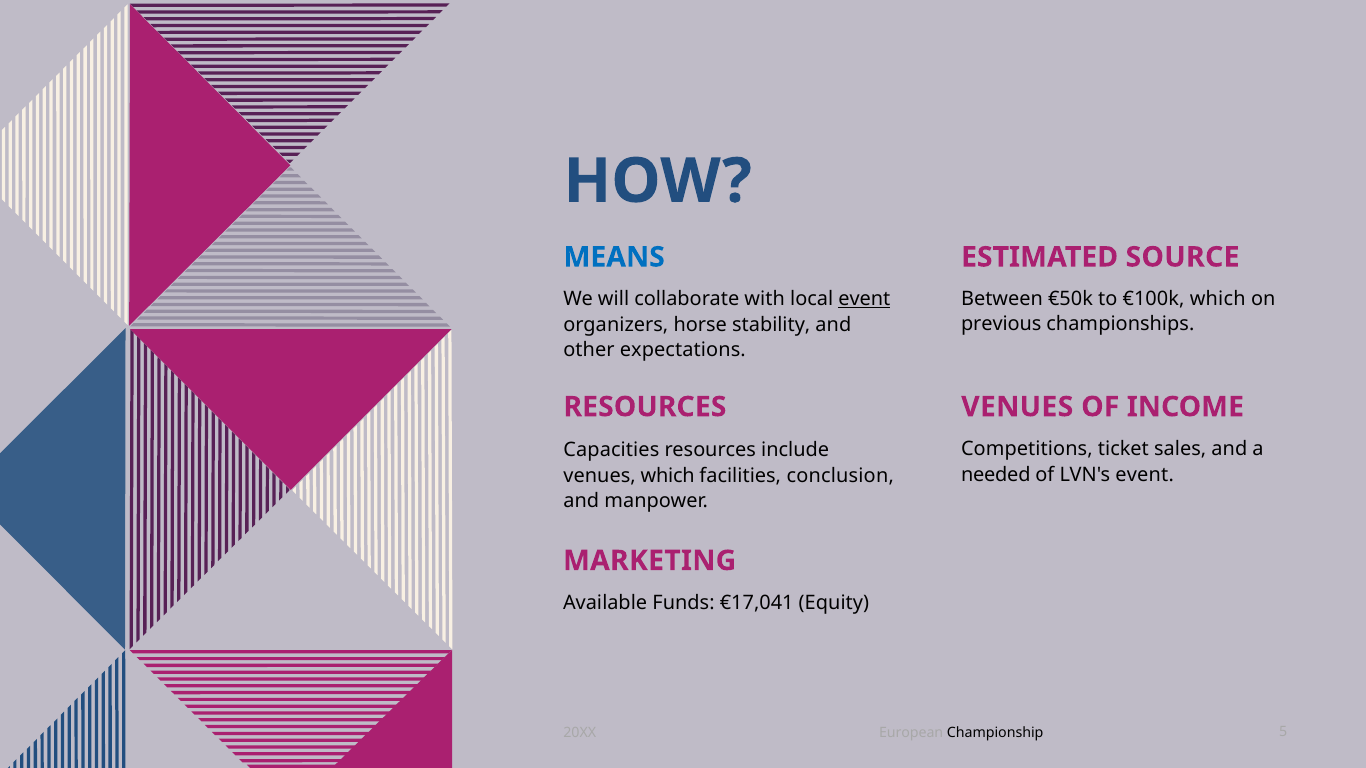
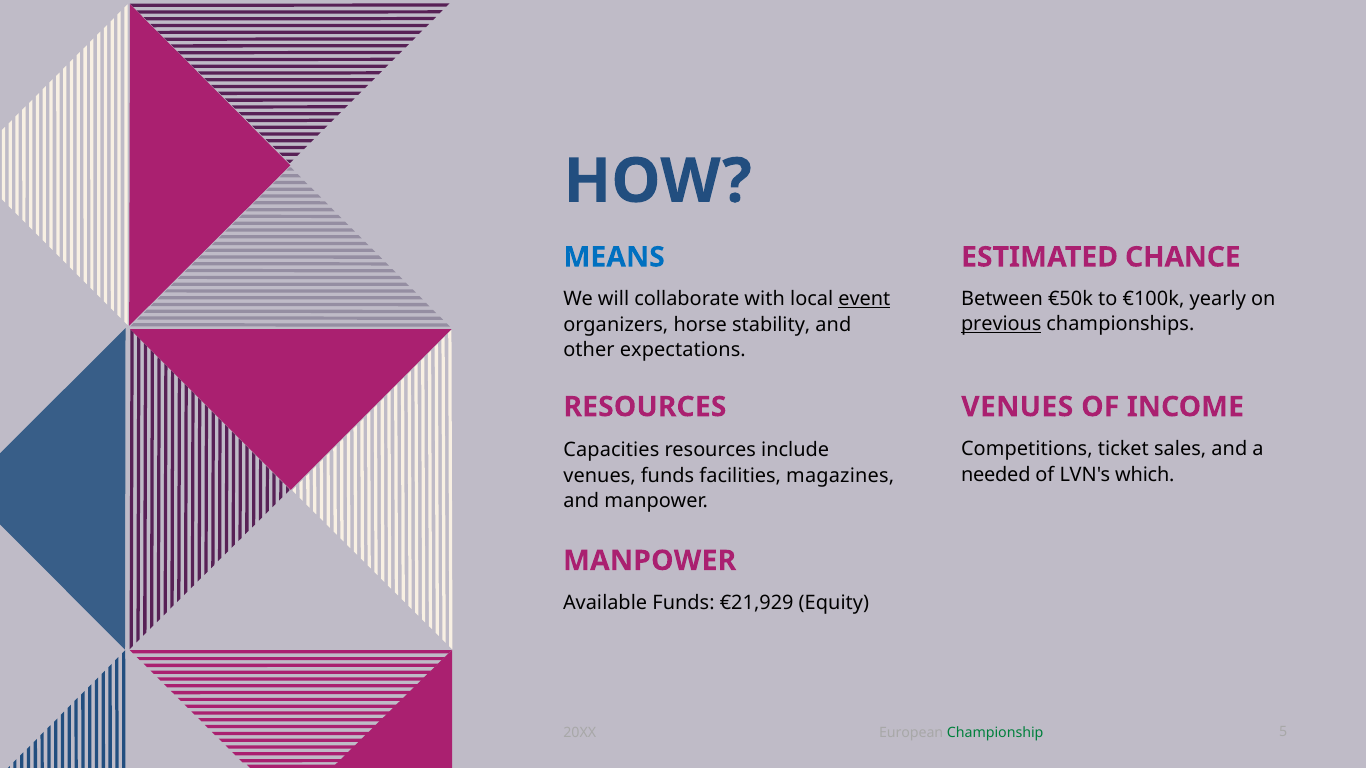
SOURCE: SOURCE -> CHANCE
€100k which: which -> yearly
previous underline: none -> present
LVN's event: event -> which
venues which: which -> funds
conclusion: conclusion -> magazines
MARKETING at (650, 561): MARKETING -> MANPOWER
€17,041: €17,041 -> €21,929
Championship colour: black -> green
